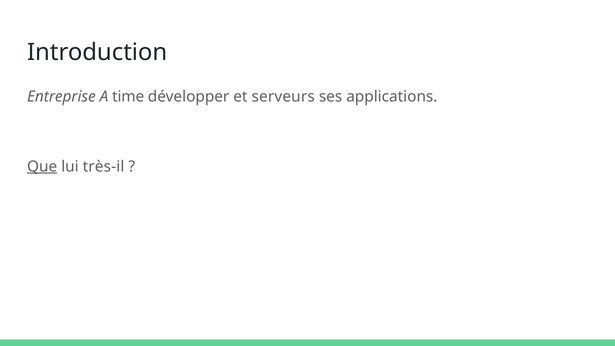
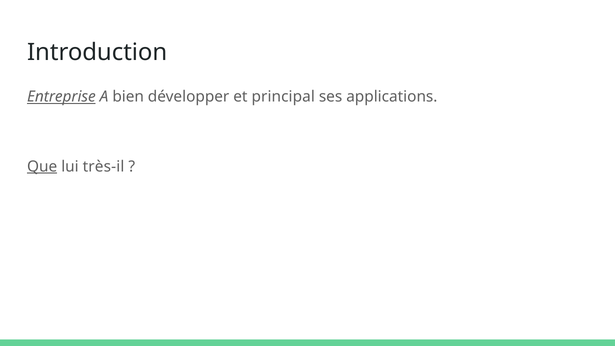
Entreprise underline: none -> present
time: time -> bien
serveurs: serveurs -> principal
